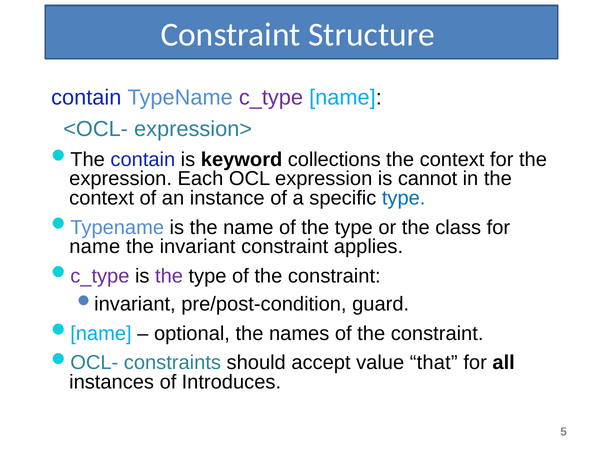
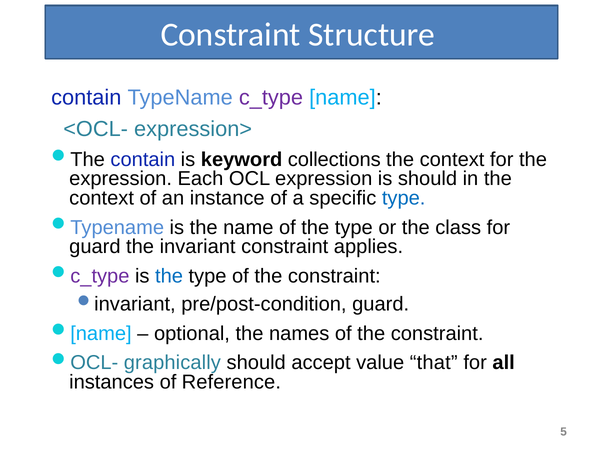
is cannot: cannot -> should
name at (95, 247): name -> guard
the at (169, 276) colour: purple -> blue
constraints: constraints -> graphically
Introduces: Introduces -> Reference
